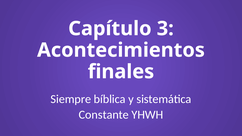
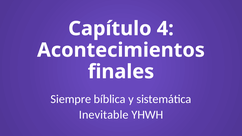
3: 3 -> 4
Constante: Constante -> Inevitable
